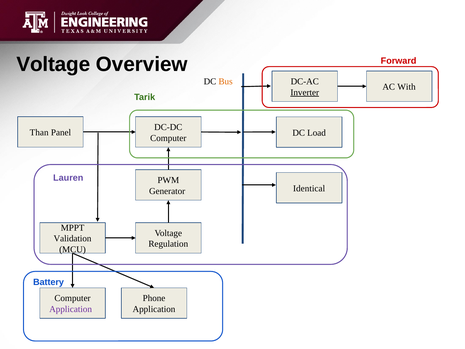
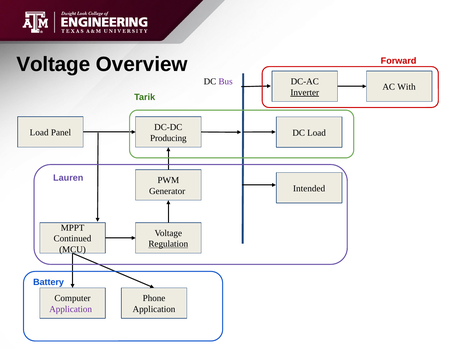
Bus colour: orange -> purple
Than at (39, 133): Than -> Load
Computer at (168, 138): Computer -> Producing
Identical: Identical -> Intended
Validation: Validation -> Continued
Regulation underline: none -> present
